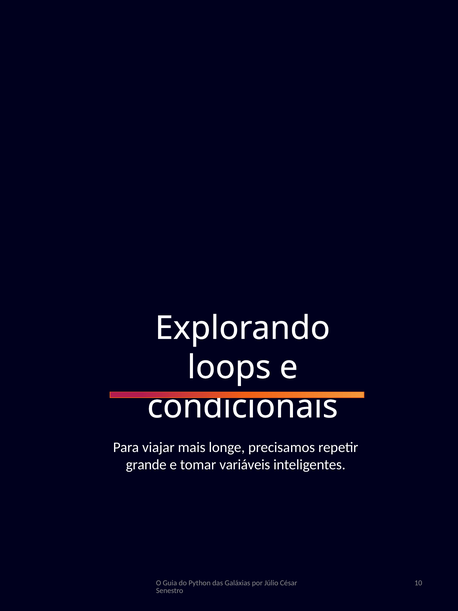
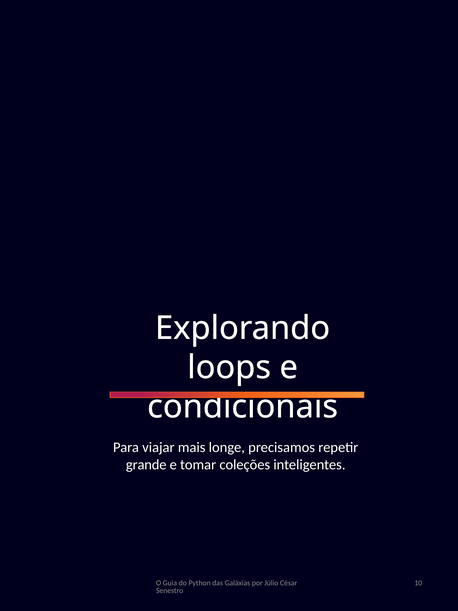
variáveis: variáveis -> coleções
